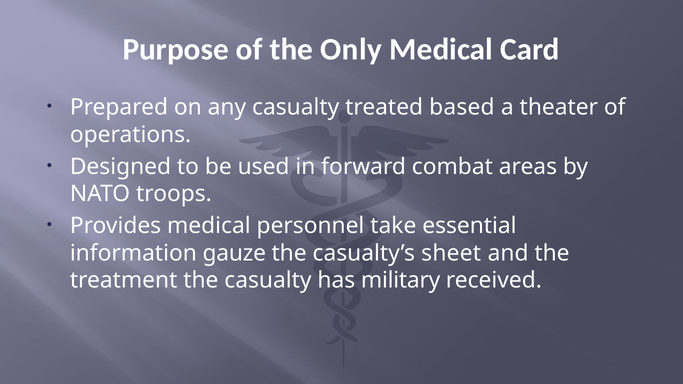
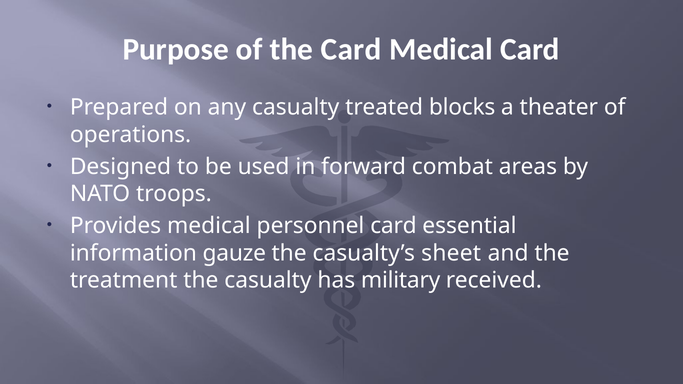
the Only: Only -> Card
based: based -> blocks
personnel take: take -> card
